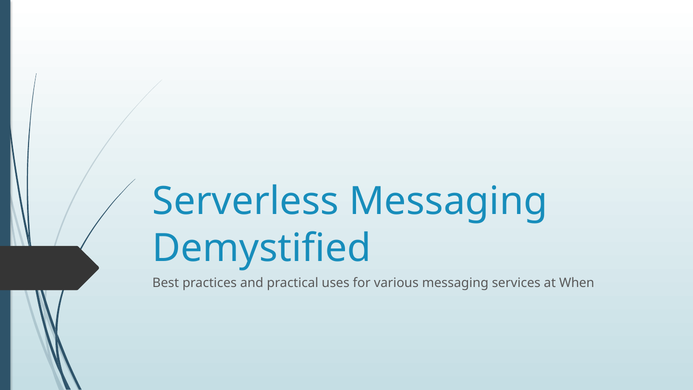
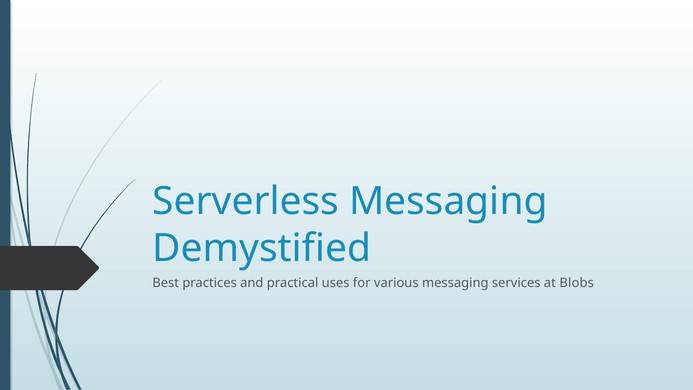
When: When -> Blobs
